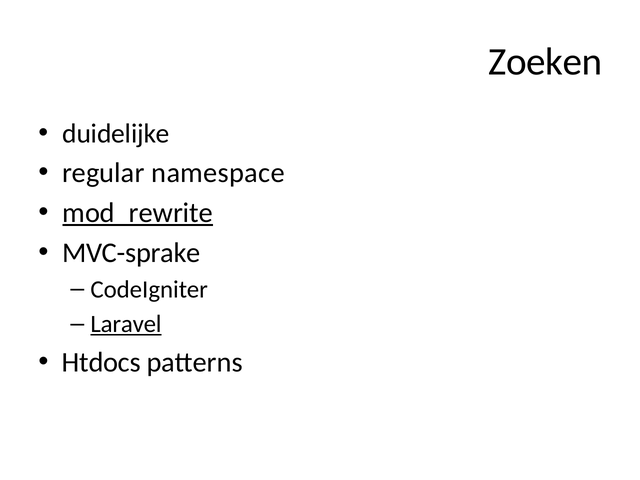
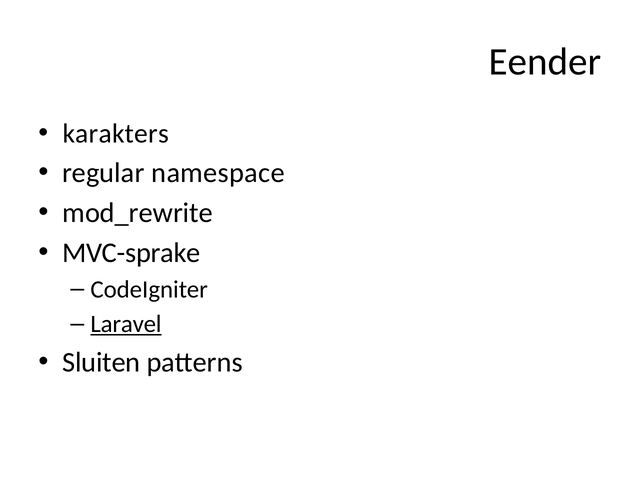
Zoeken: Zoeken -> Eender
duidelijke: duidelijke -> karakters
mod_rewrite underline: present -> none
Htdocs: Htdocs -> Sluiten
